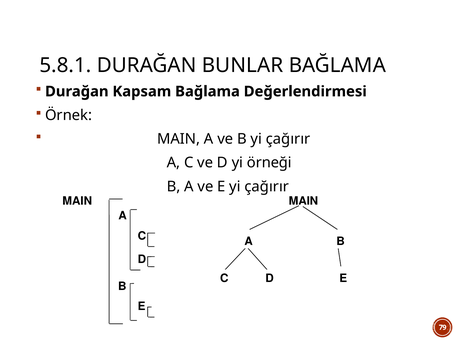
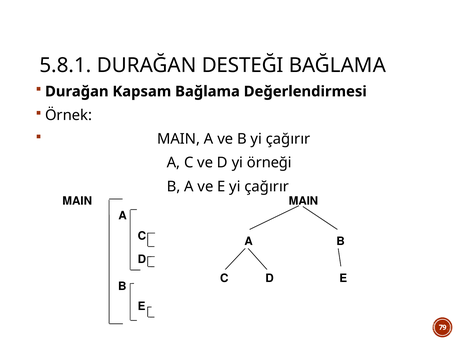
BUNLAR: BUNLAR -> DESTEĞI
